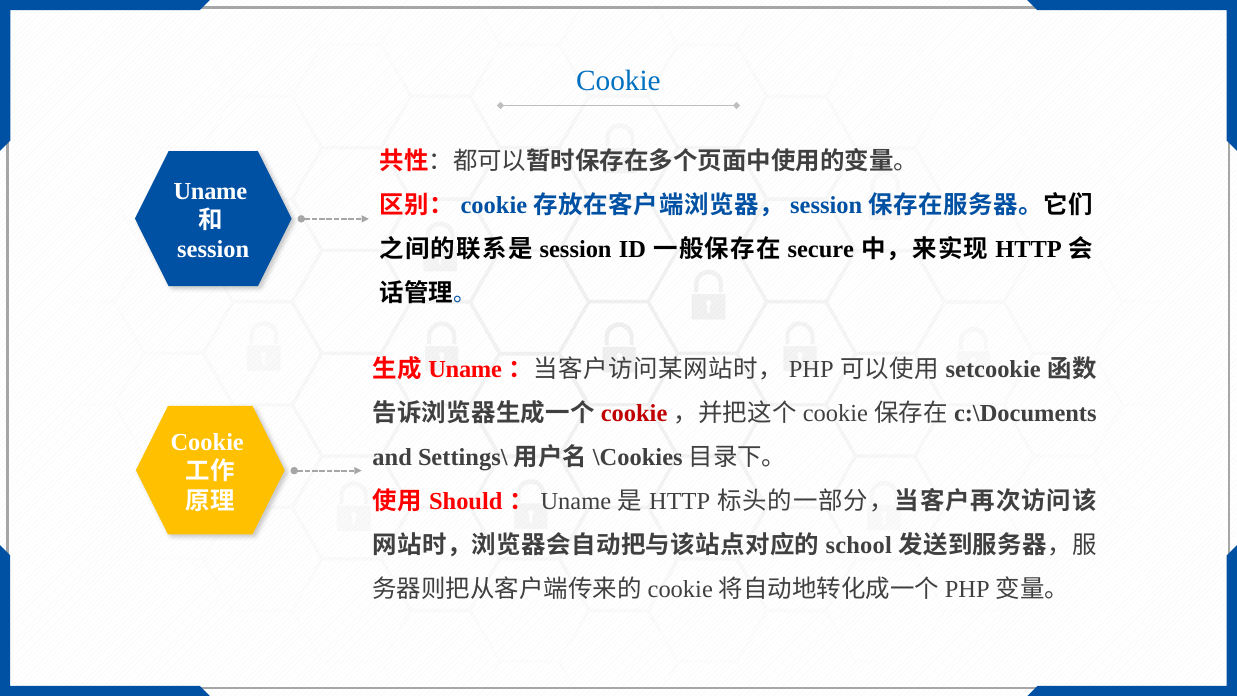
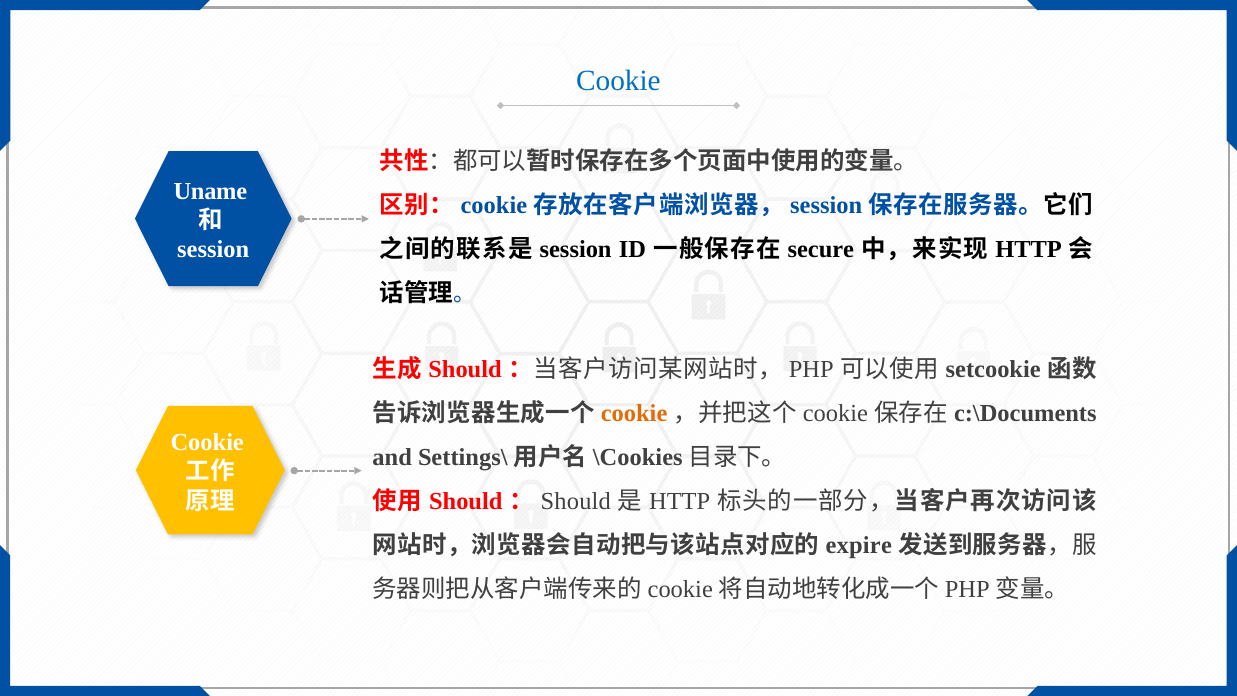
Uname at (465, 370): Uname -> Should
cookie at (634, 414) colour: red -> orange
Uname at (576, 501): Uname -> Should
school: school -> expire
